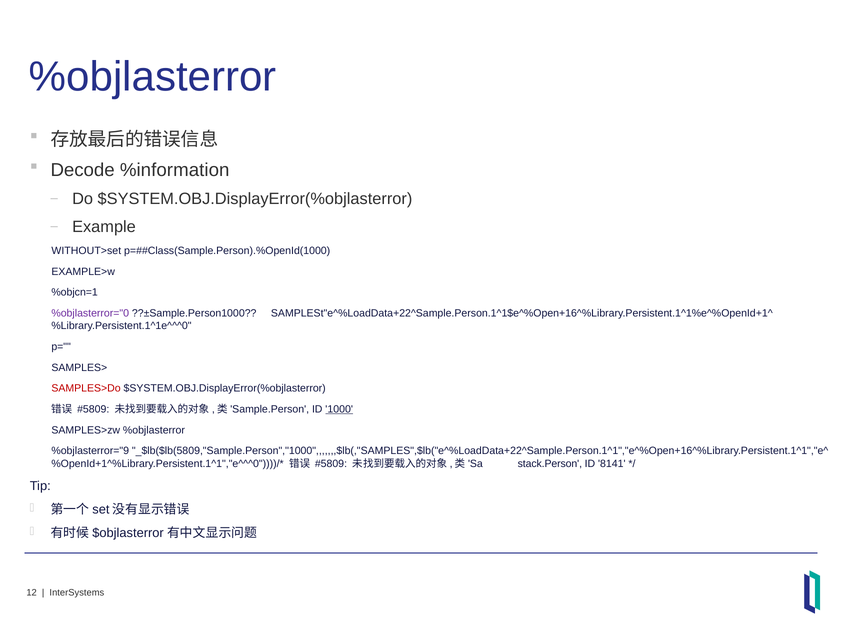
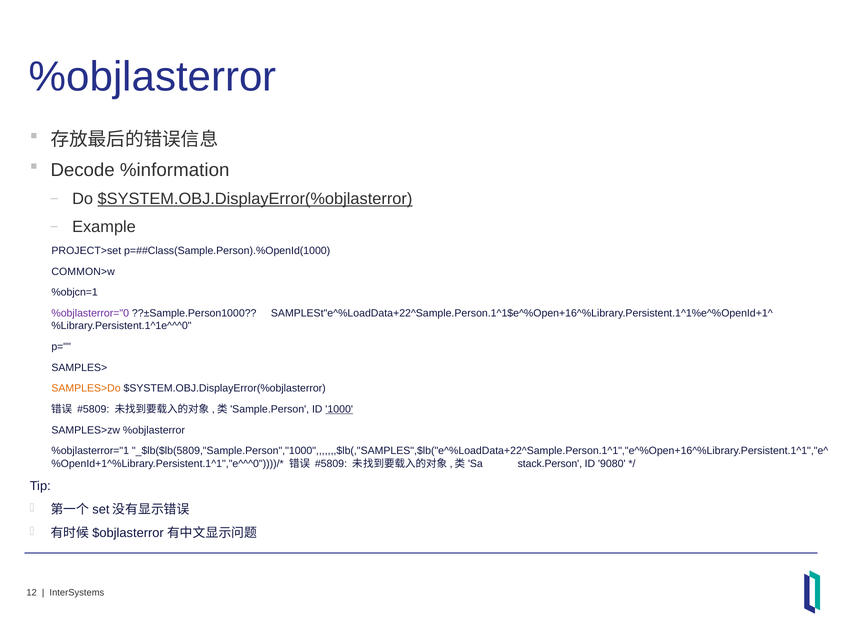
$SYSTEM.OBJ.DisplayError(%objlasterror at (255, 199) underline: none -> present
WITHOUT>set: WITHOUT>set -> PROJECT>set
EXAMPLE>w: EXAMPLE>w -> COMMON>w
SAMPLES>Do colour: red -> orange
%objlasterror="9: %objlasterror="9 -> %objlasterror="1
8141: 8141 -> 9080
